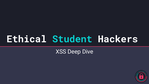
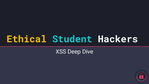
Ethical colour: white -> yellow
